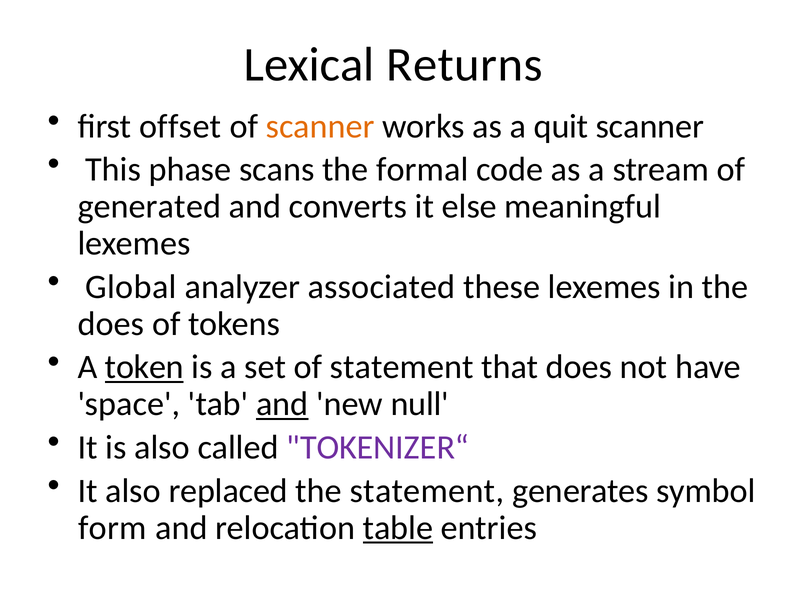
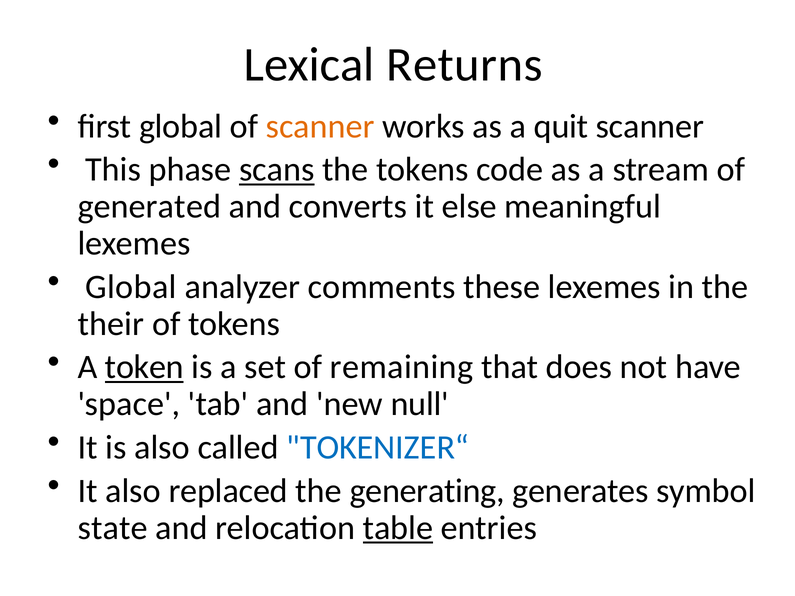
first offset: offset -> global
scans underline: none -> present
the formal: formal -> tokens
associated: associated -> comments
does at (111, 324): does -> their
of statement: statement -> remaining
and at (282, 404) underline: present -> none
TOKENIZER“ colour: purple -> blue
the statement: statement -> generating
form: form -> state
